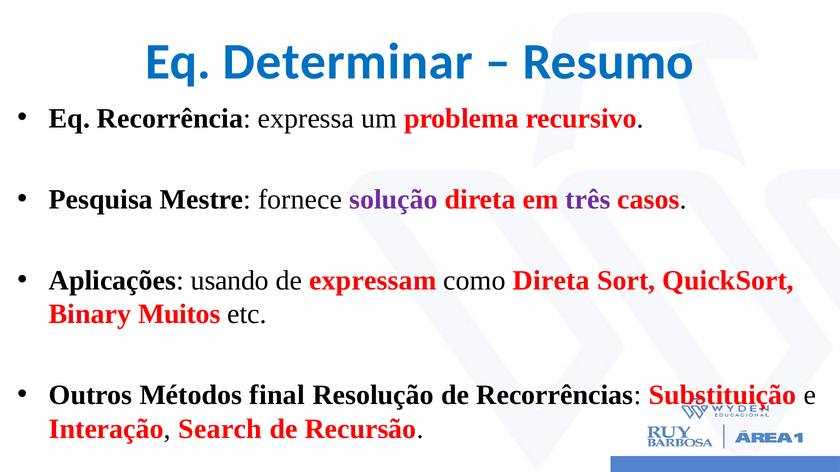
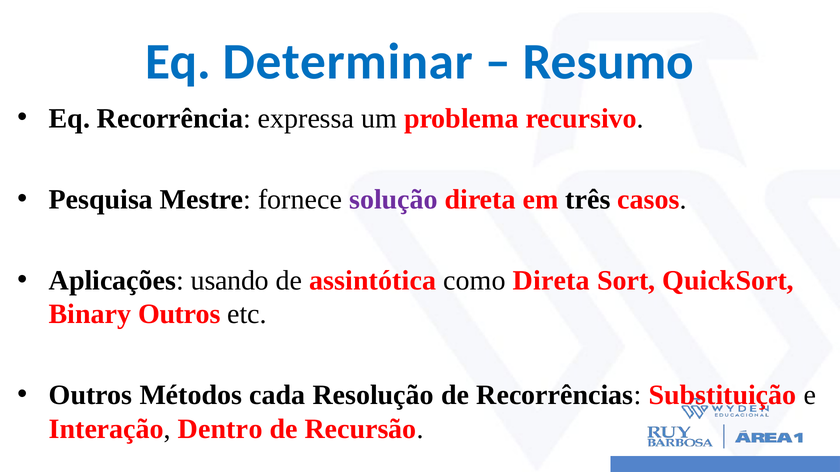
três colour: purple -> black
expressam: expressam -> assintótica
Binary Muitos: Muitos -> Outros
final: final -> cada
Search: Search -> Dentro
